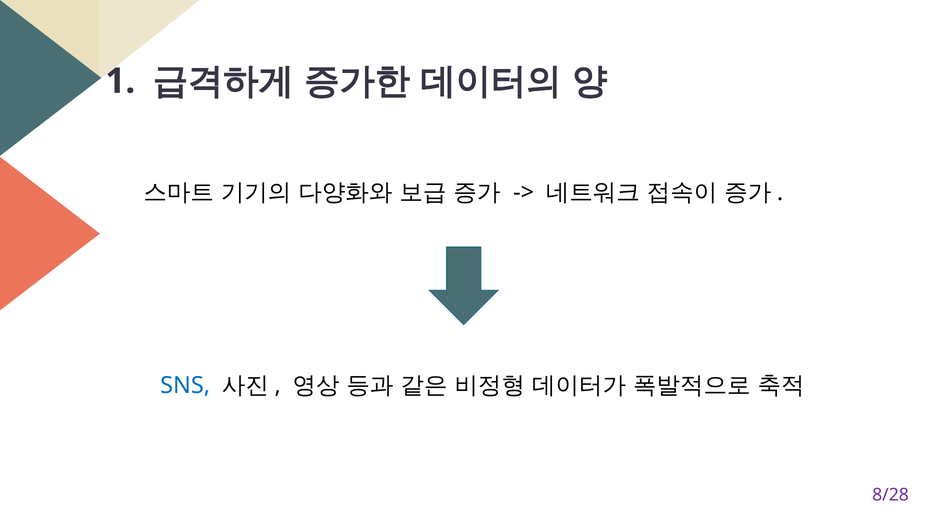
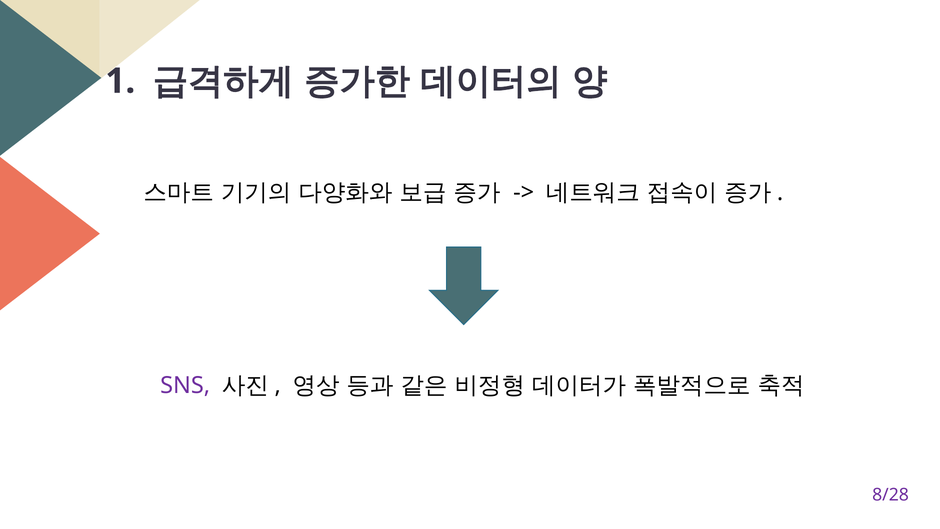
SNS colour: blue -> purple
